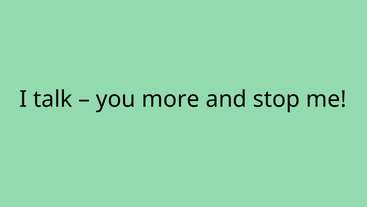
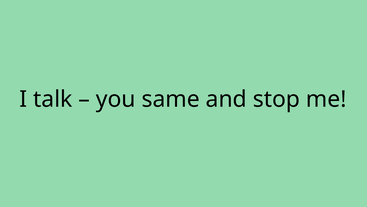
more: more -> same
